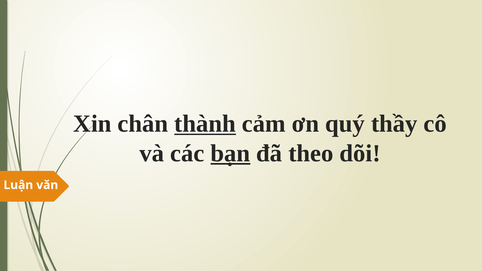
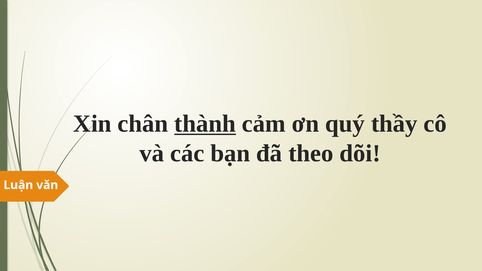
bạn underline: present -> none
